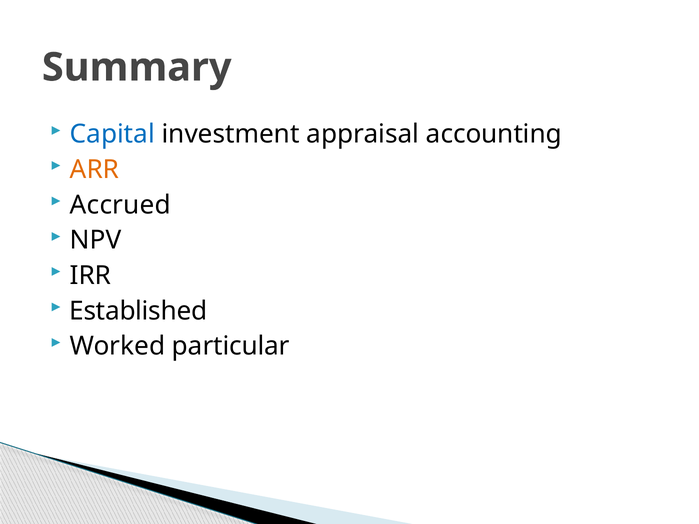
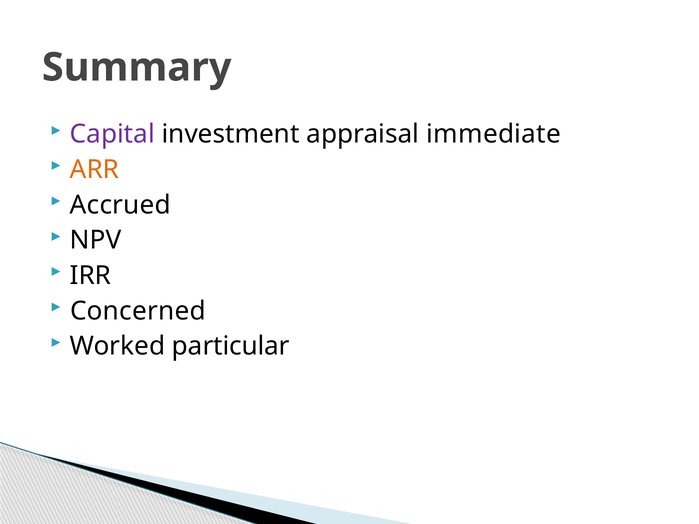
Capital colour: blue -> purple
accounting: accounting -> immediate
Established: Established -> Concerned
